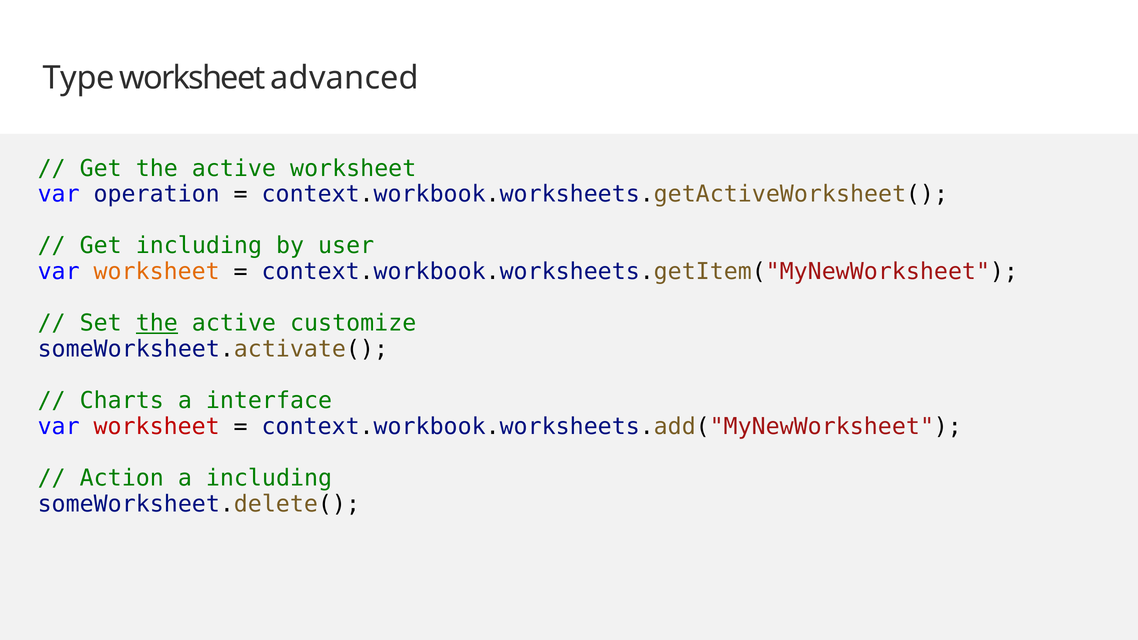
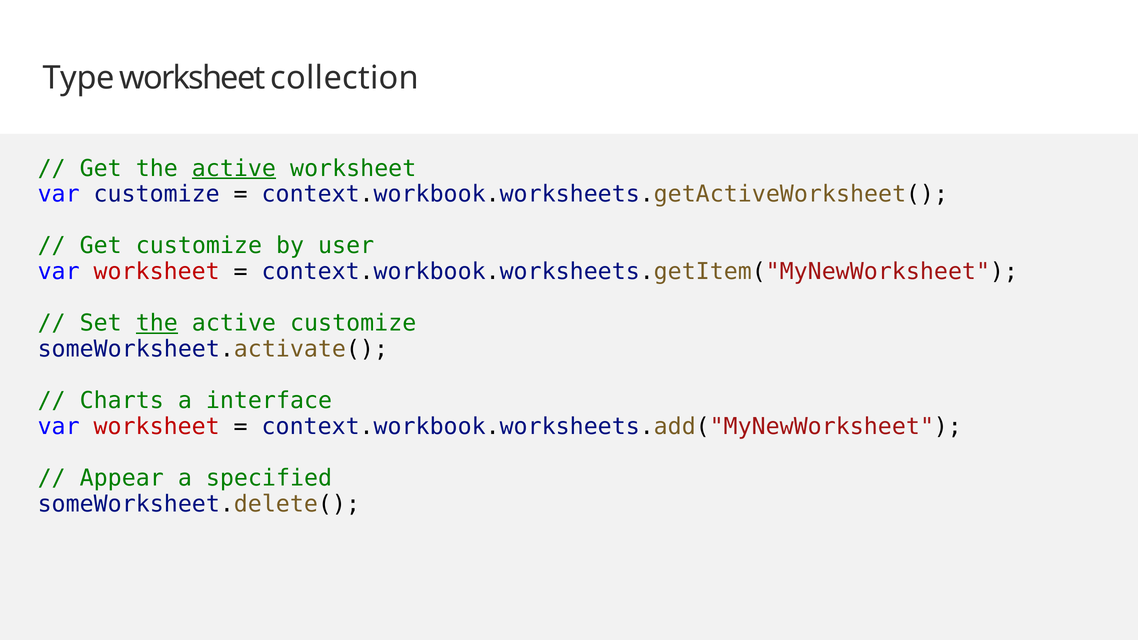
advanced: advanced -> collection
active at (234, 168) underline: none -> present
var operation: operation -> customize
Get including: including -> customize
worksheet at (157, 272) colour: orange -> red
Action: Action -> Appear
a including: including -> specified
